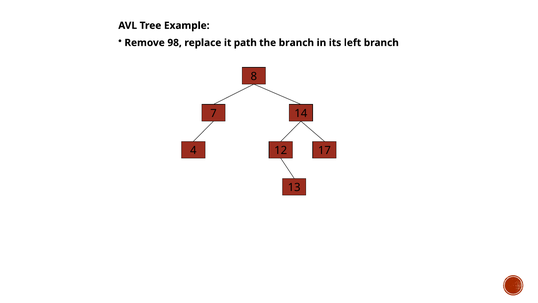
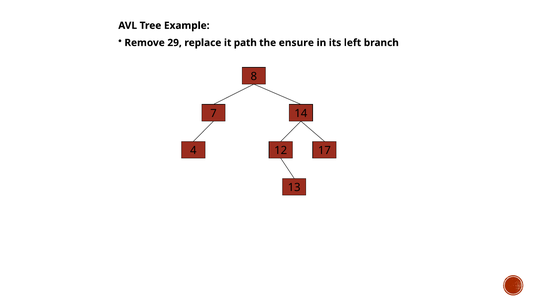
98: 98 -> 29
the branch: branch -> ensure
